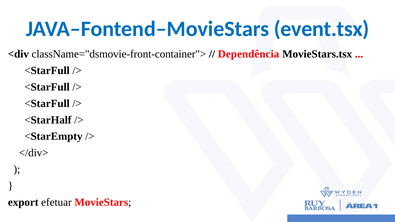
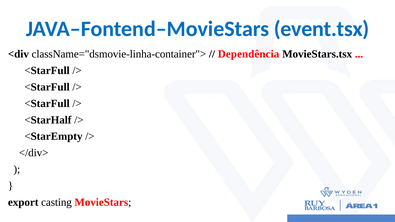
className="dsmovie-front-container">: className="dsmovie-front-container"> -> className="dsmovie-linha-container">
efetuar: efetuar -> casting
